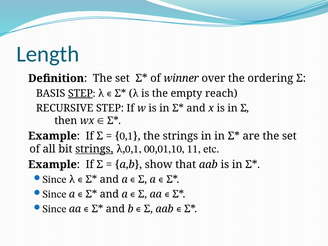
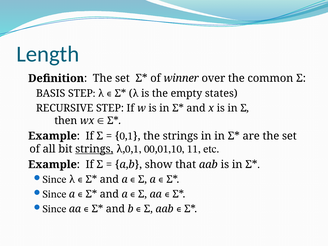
ordering: ordering -> common
STEP at (80, 93) underline: present -> none
reach: reach -> states
